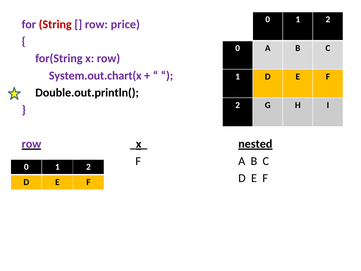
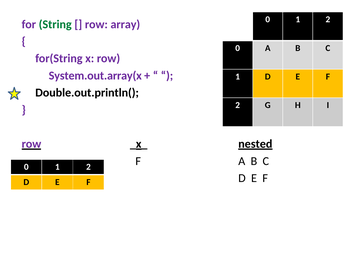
String colour: red -> green
price: price -> array
System.out.chart(x: System.out.chart(x -> System.out.array(x
